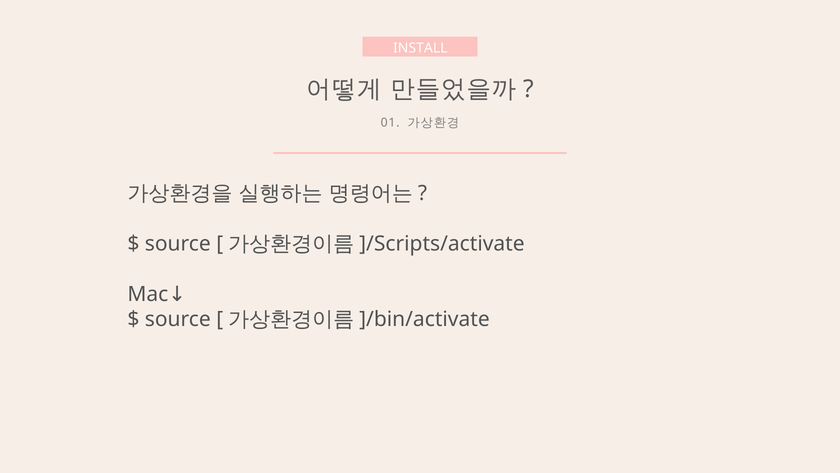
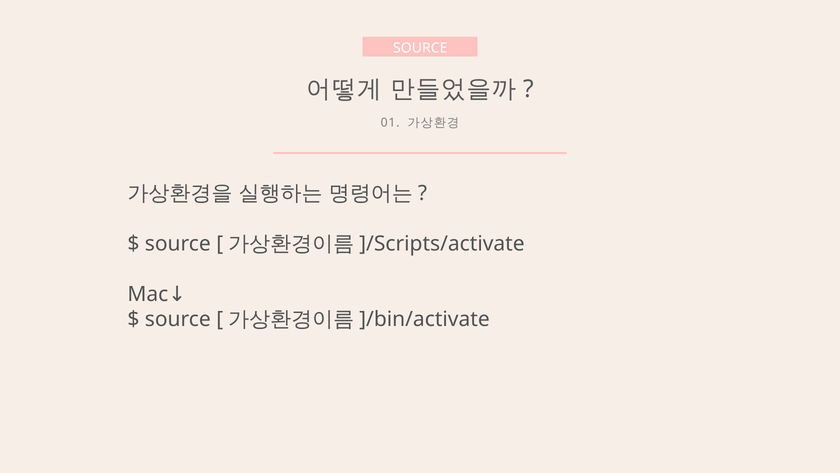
INSTALL at (420, 48): INSTALL -> SOURCE
